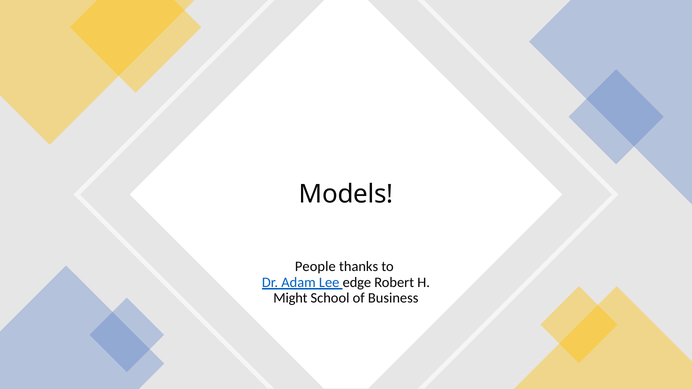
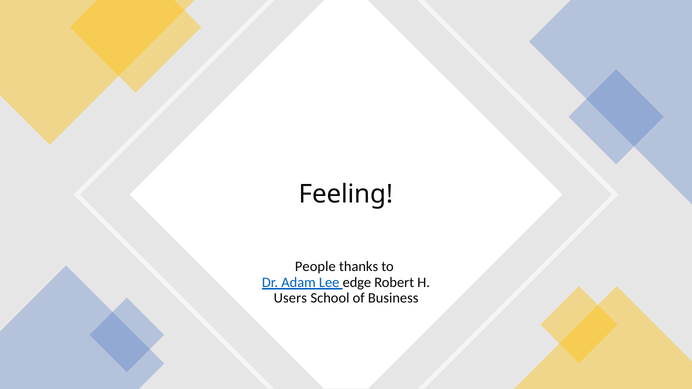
Models: Models -> Feeling
Might: Might -> Users
